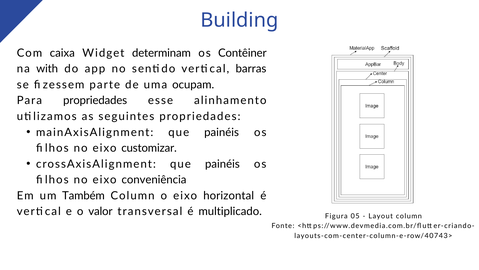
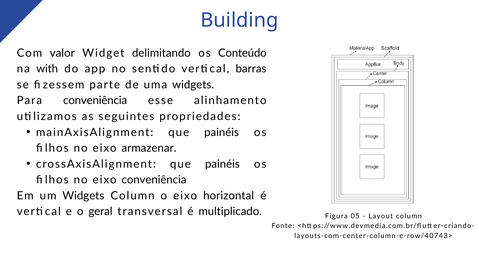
caixa: caixa -> valor
determinam: determinam -> delimitando
Contêiner: Contêiner -> Conteúdo
uma ocupam: ocupam -> widgets
Para propriedades: propriedades -> conveniência
customizar: customizar -> armazenar
um Também: Também -> Widgets
valor: valor -> geral
